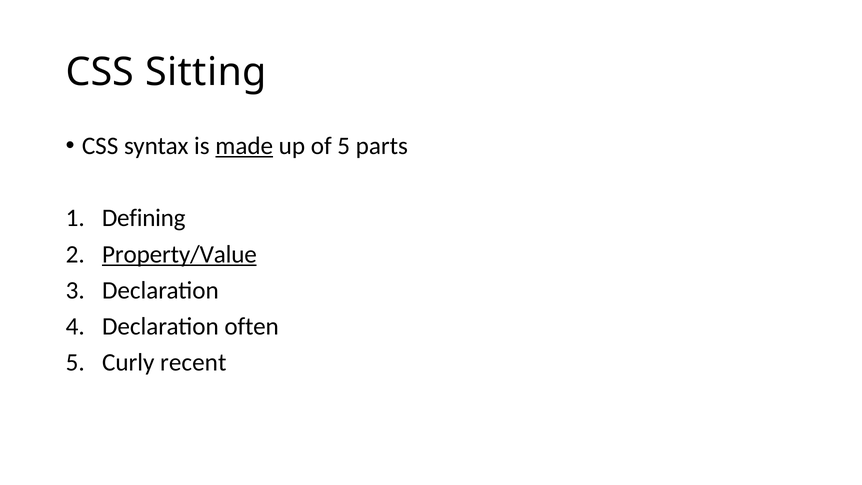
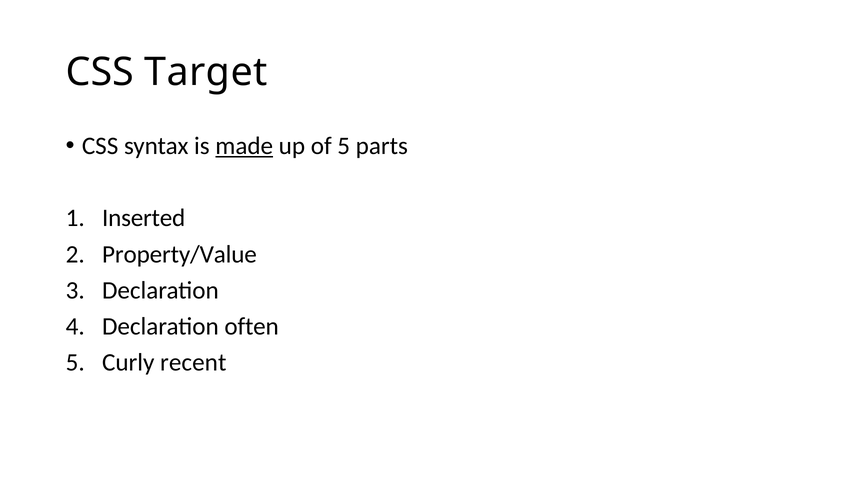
Sitting: Sitting -> Target
Defining: Defining -> Inserted
Property/Value underline: present -> none
